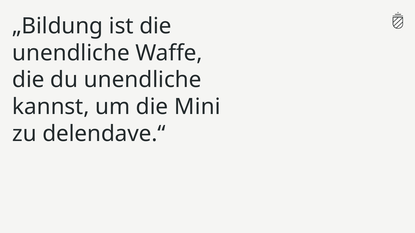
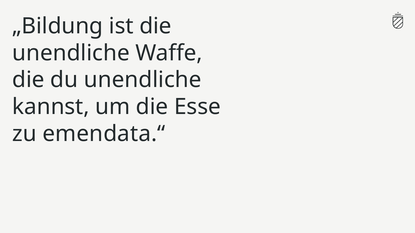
Mini: Mini -> Esse
delendave.“: delendave.“ -> emendata.“
